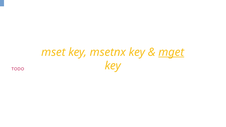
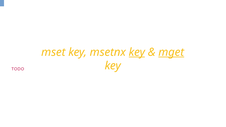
key at (137, 52) underline: none -> present
